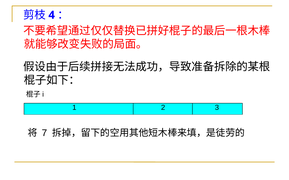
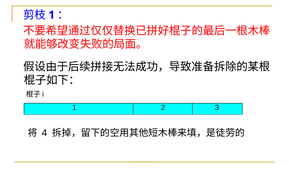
4 at (52, 15): 4 -> 1
7: 7 -> 4
